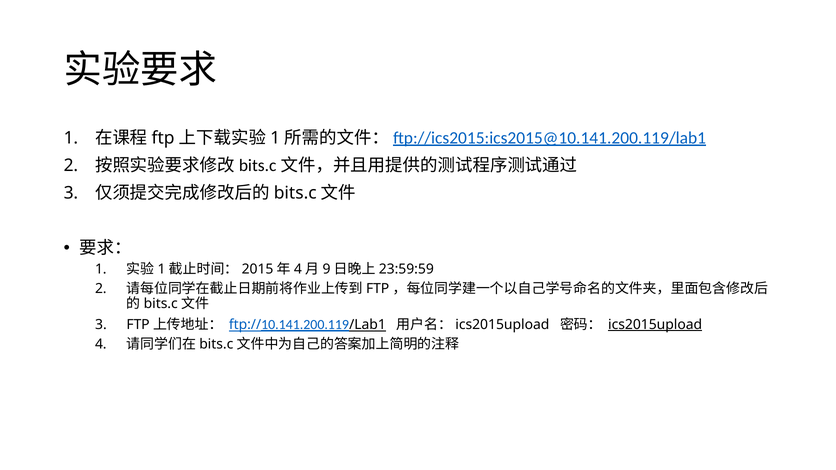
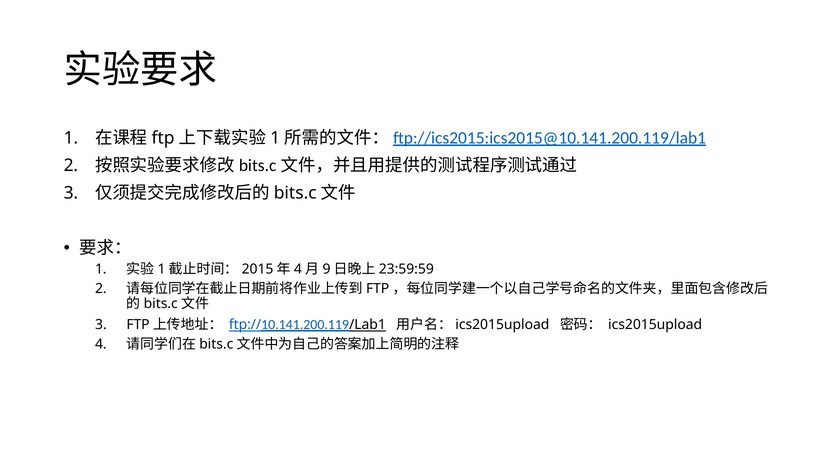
ics2015upload underline: present -> none
